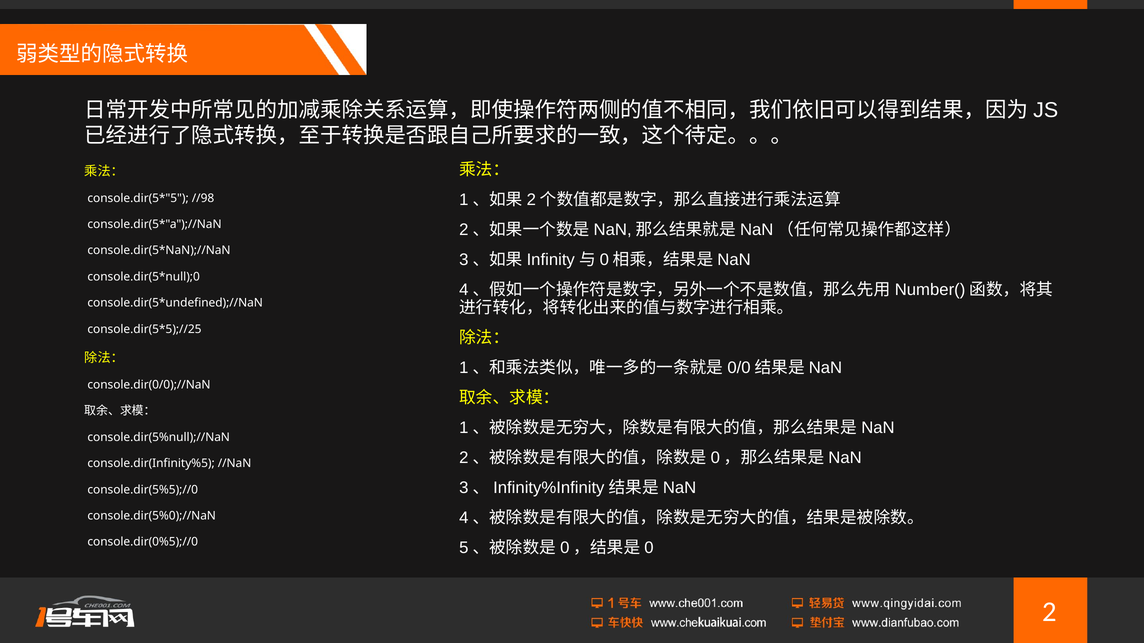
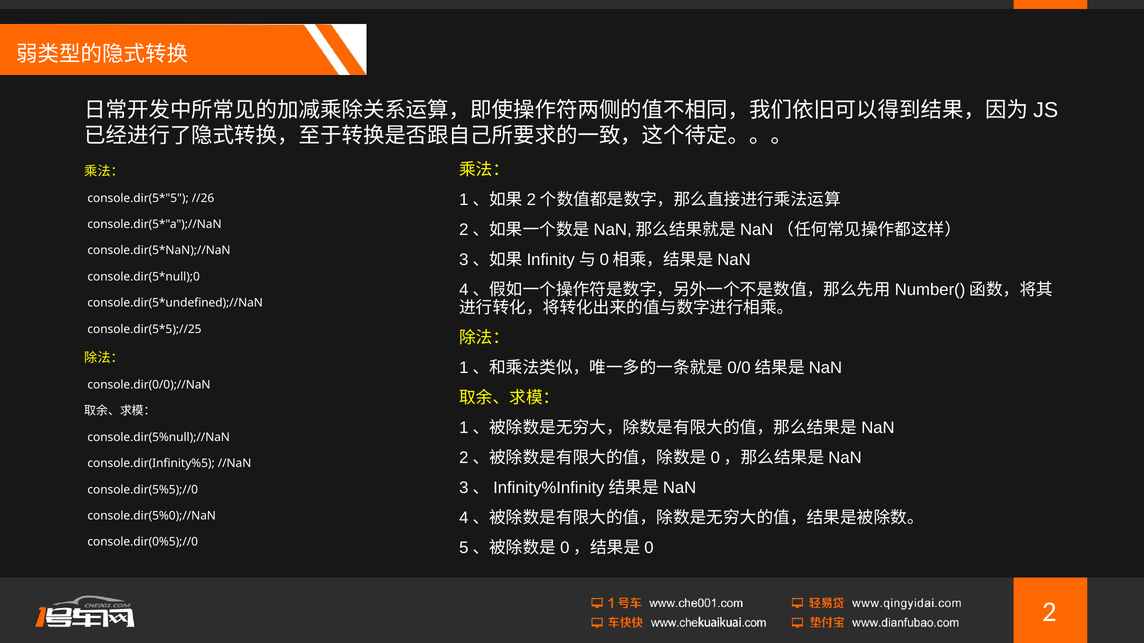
//98: //98 -> //26
